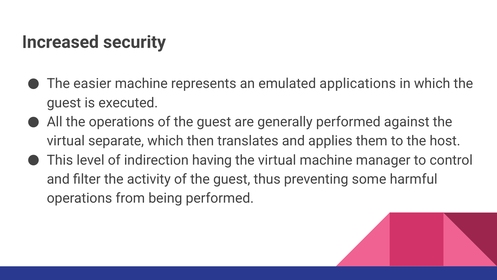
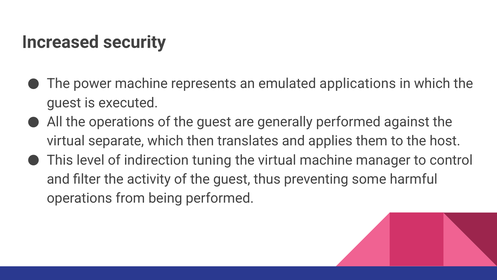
easier: easier -> power
having: having -> tuning
